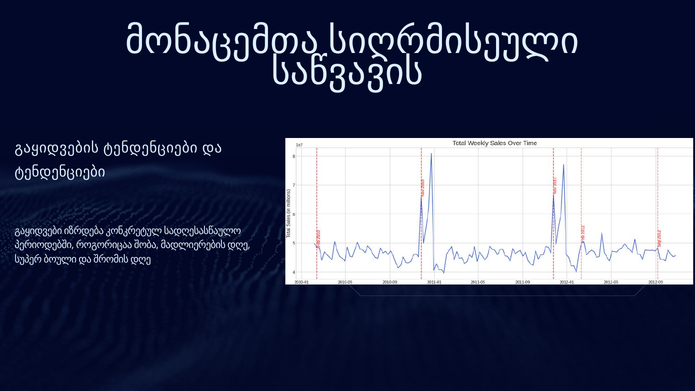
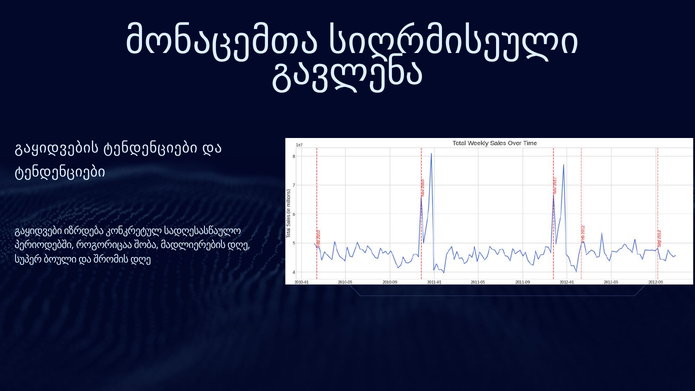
საწვავის: საწვავის -> გავლენა
